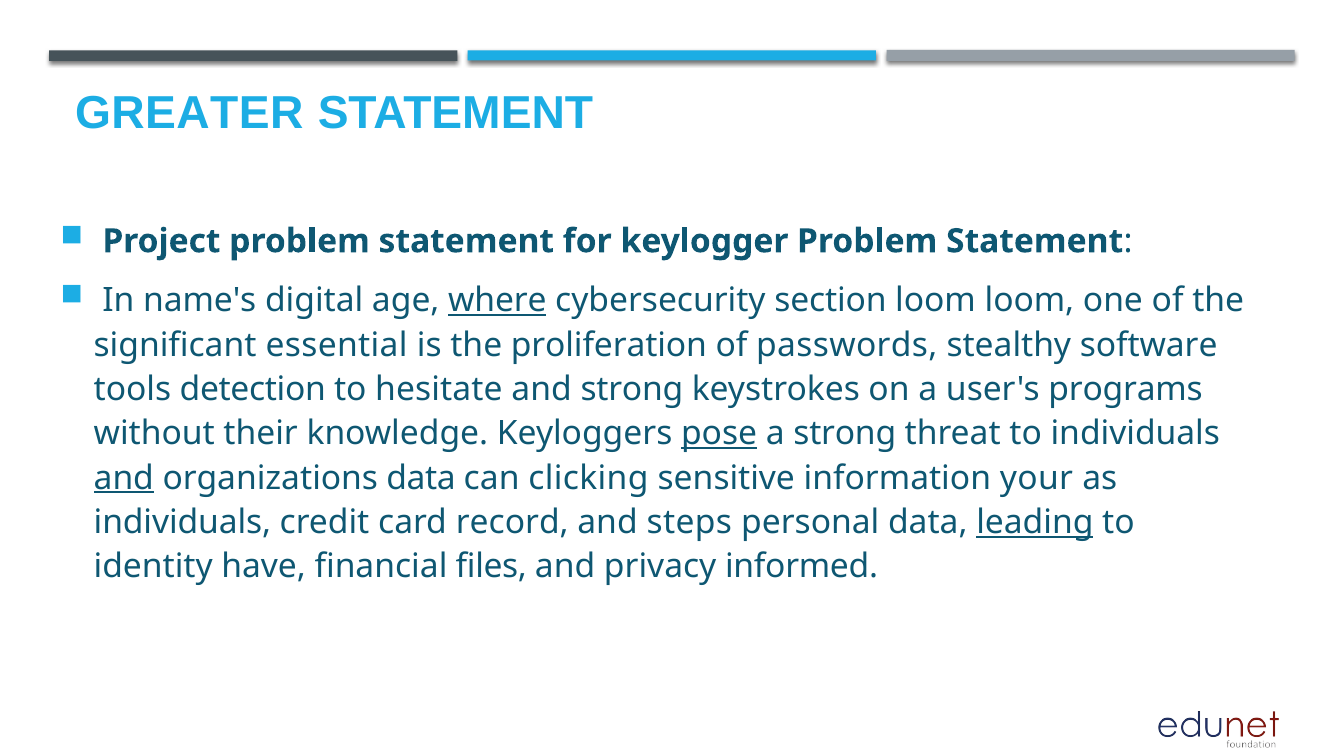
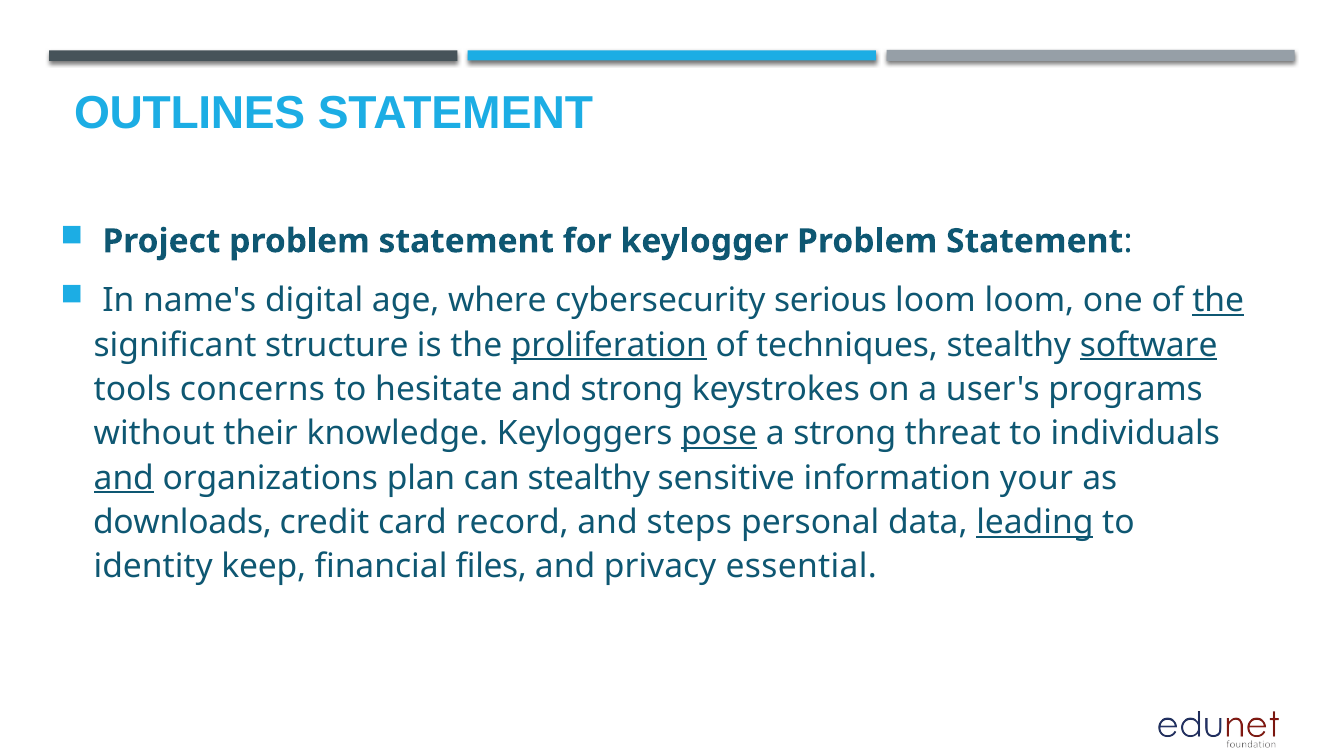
GREATER: GREATER -> OUTLINES
where underline: present -> none
section: section -> serious
the at (1218, 301) underline: none -> present
essential: essential -> structure
proliferation underline: none -> present
passwords: passwords -> techniques
software underline: none -> present
detection: detection -> concerns
organizations data: data -> plan
can clicking: clicking -> stealthy
individuals at (182, 522): individuals -> downloads
have: have -> keep
informed: informed -> essential
